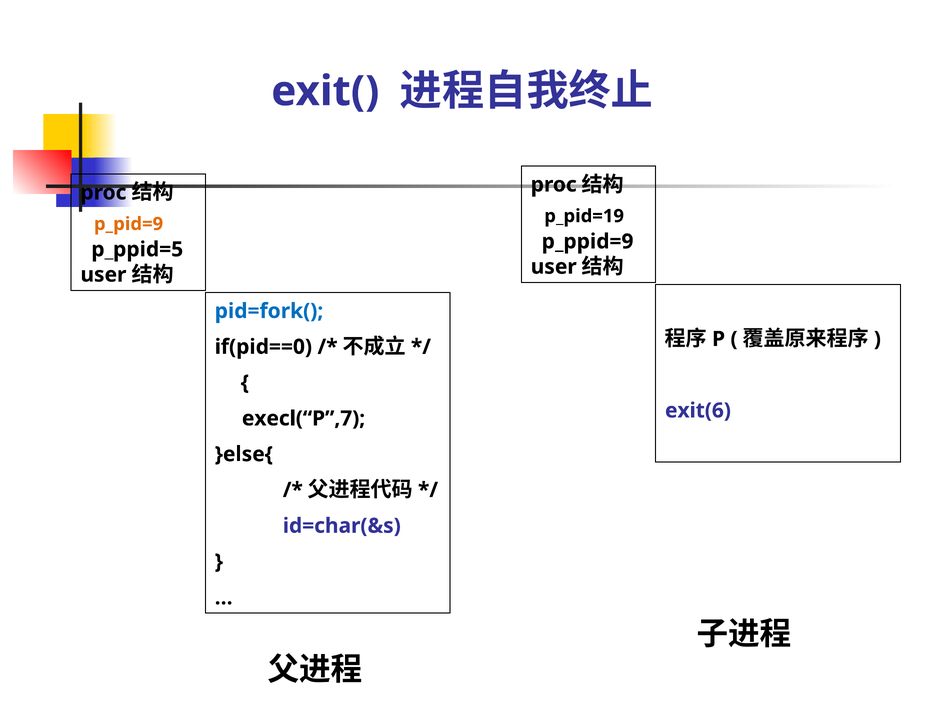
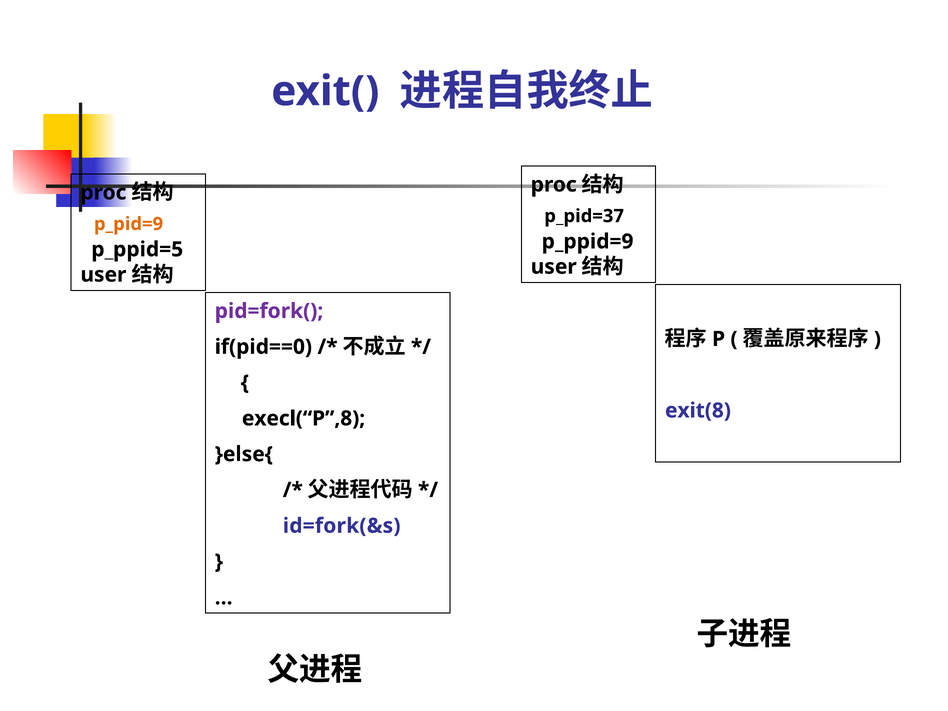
p_pid=19: p_pid=19 -> p_pid=37
pid=fork( colour: blue -> purple
exit(6: exit(6 -> exit(8
execl(“P”,7: execl(“P”,7 -> execl(“P”,8
id=char(&s: id=char(&s -> id=fork(&s
